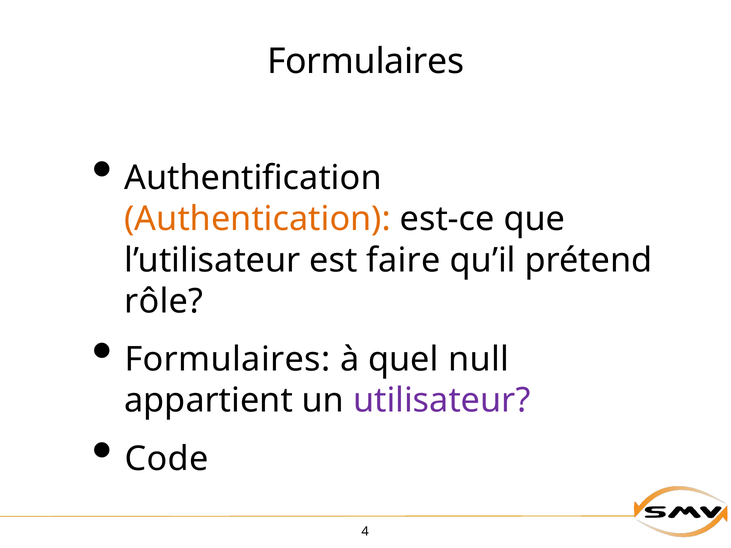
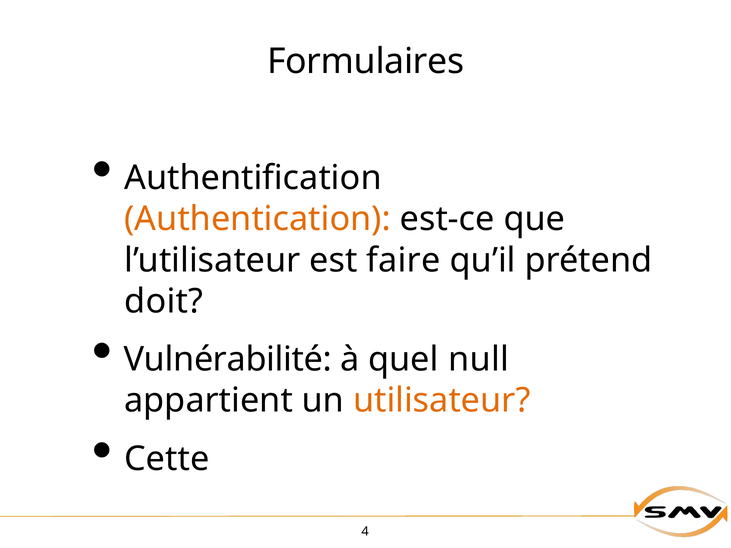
rôle: rôle -> doit
Formulaires at (228, 360): Formulaires -> Vulnérabilité
utilisateur colour: purple -> orange
Code: Code -> Cette
